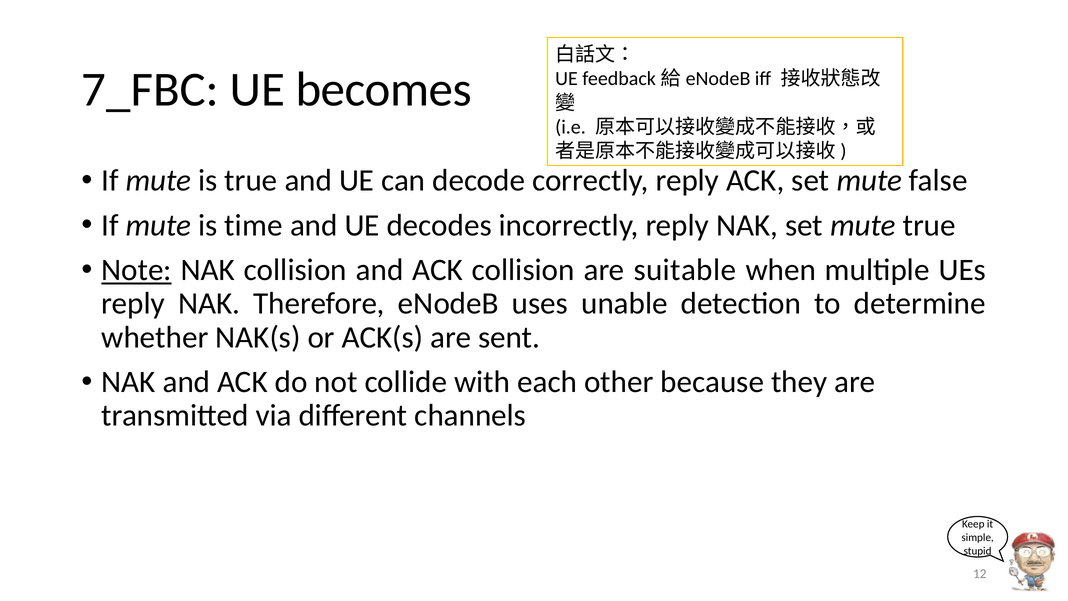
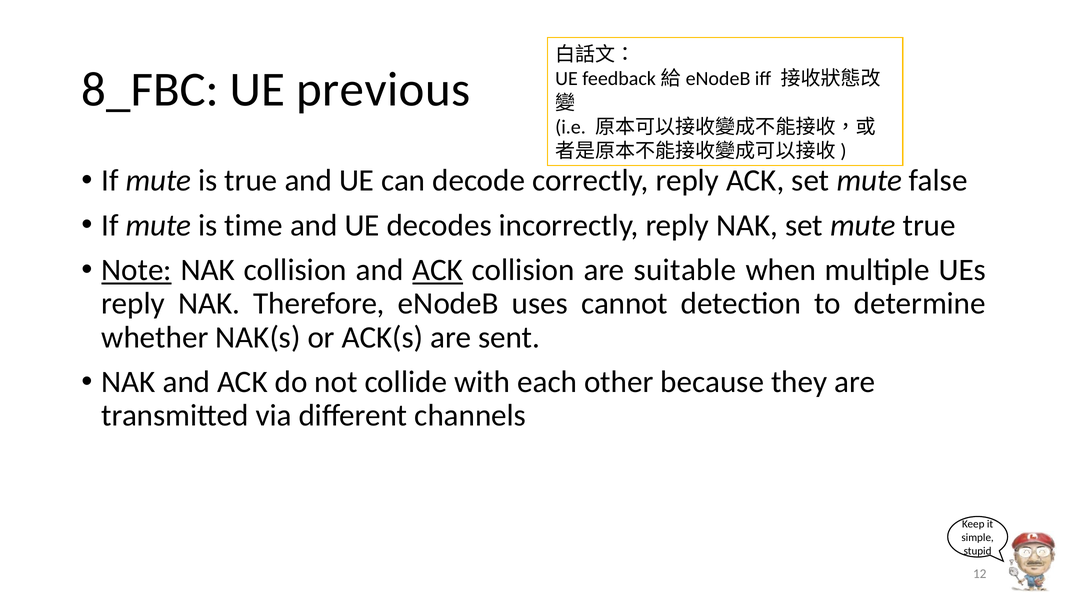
7_FBC: 7_FBC -> 8_FBC
becomes: becomes -> previous
ACK at (438, 270) underline: none -> present
unable: unable -> cannot
